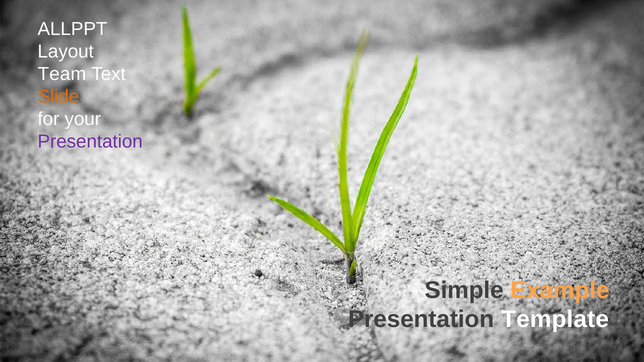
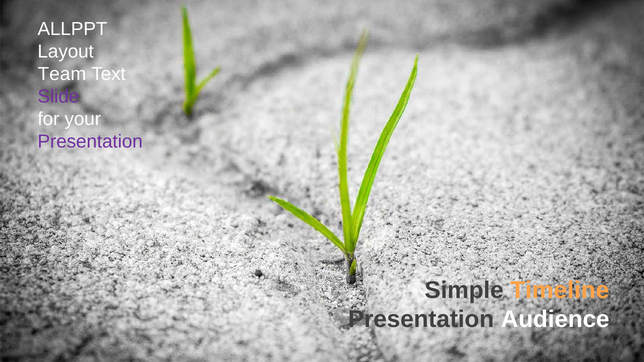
Slide colour: orange -> purple
Example: Example -> Timeline
Template: Template -> Audience
